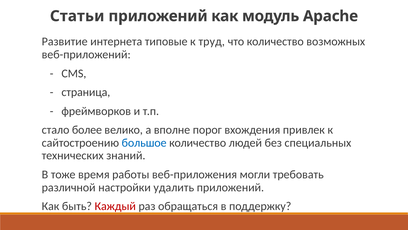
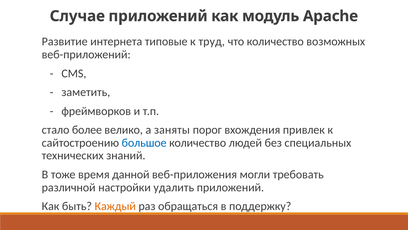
Статьи: Статьи -> Случае
страница: страница -> заметить
вполне: вполне -> заняты
работы: работы -> данной
Каждый colour: red -> orange
